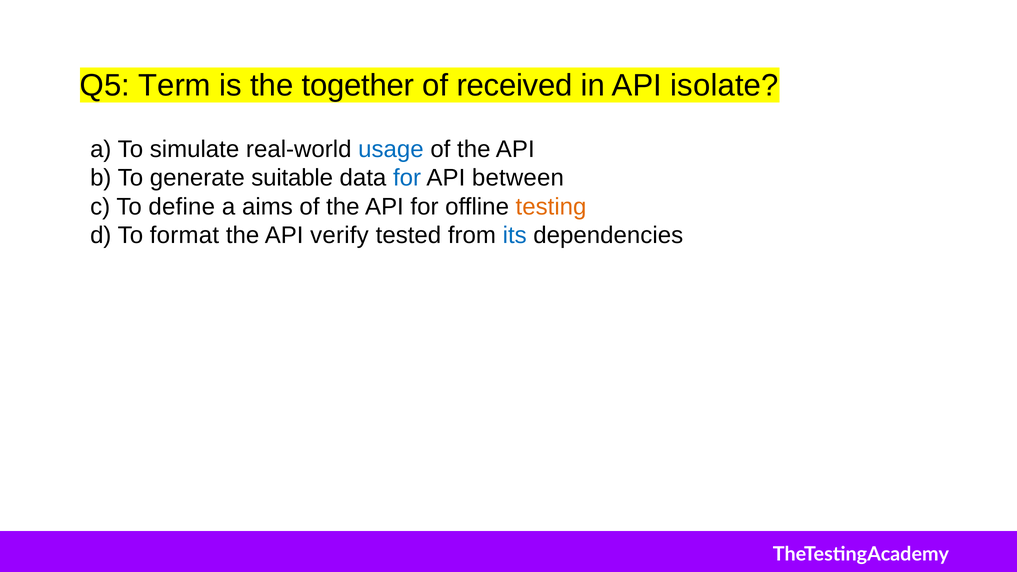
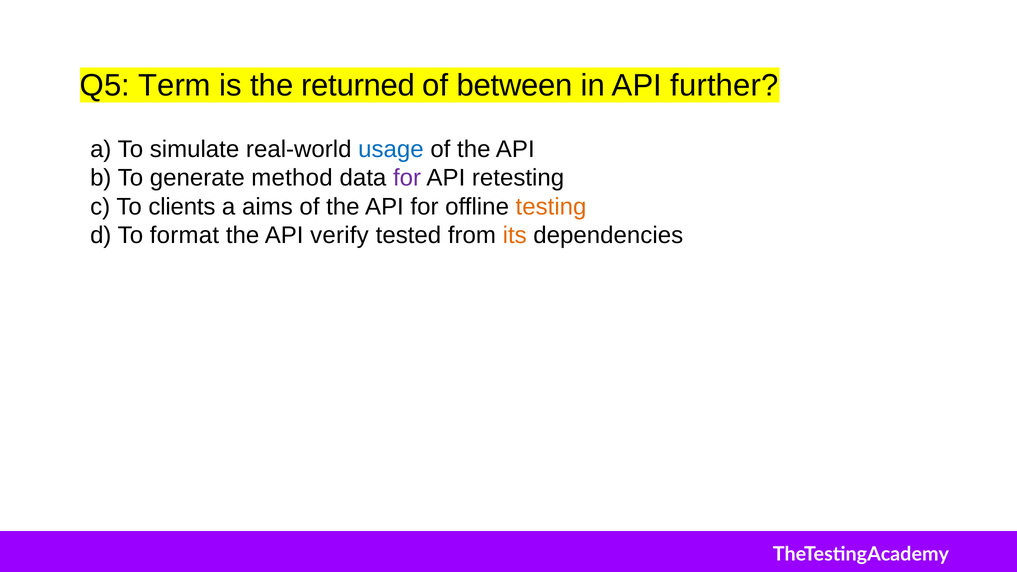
together: together -> returned
received: received -> between
isolate: isolate -> further
suitable: suitable -> method
for at (407, 178) colour: blue -> purple
between: between -> retesting
define: define -> clients
its colour: blue -> orange
